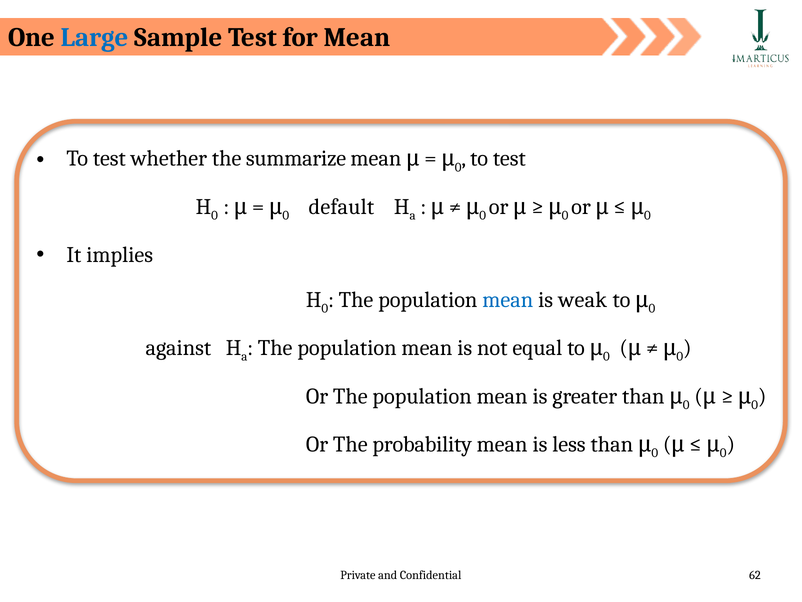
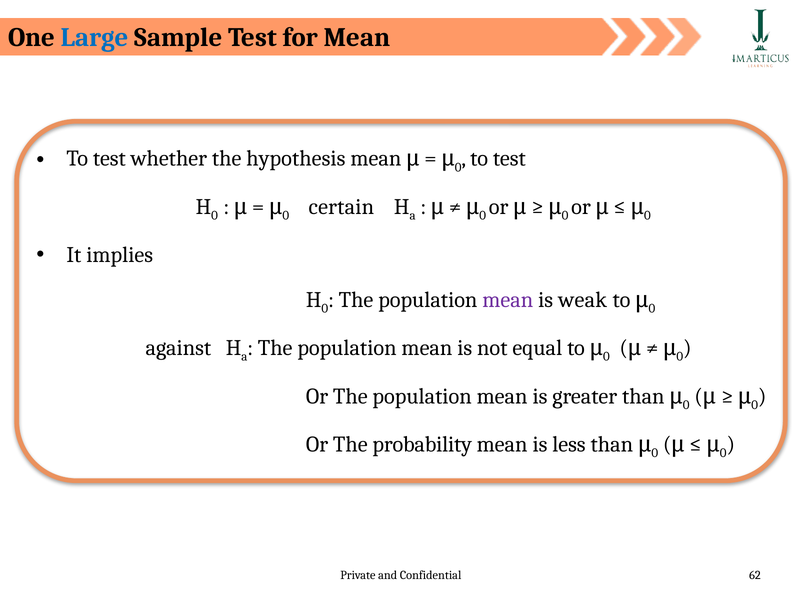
summarize: summarize -> hypothesis
default: default -> certain
mean at (508, 299) colour: blue -> purple
